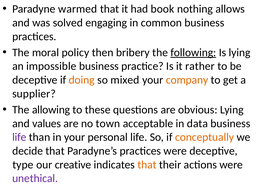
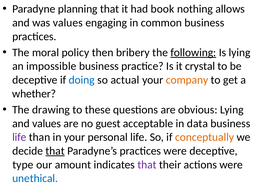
warmed: warmed -> planning
was solved: solved -> values
rather: rather -> crystal
doing colour: orange -> blue
mixed: mixed -> actual
supplier: supplier -> whether
allowing: allowing -> drawing
town: town -> guest
that at (55, 151) underline: none -> present
creative: creative -> amount
that at (147, 164) colour: orange -> purple
unethical colour: purple -> blue
